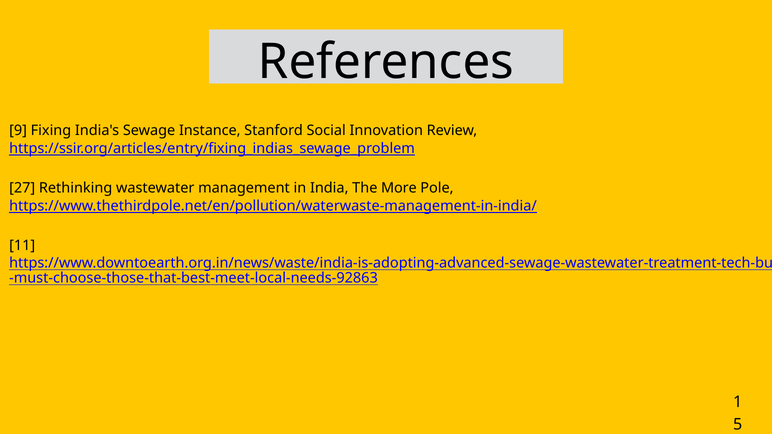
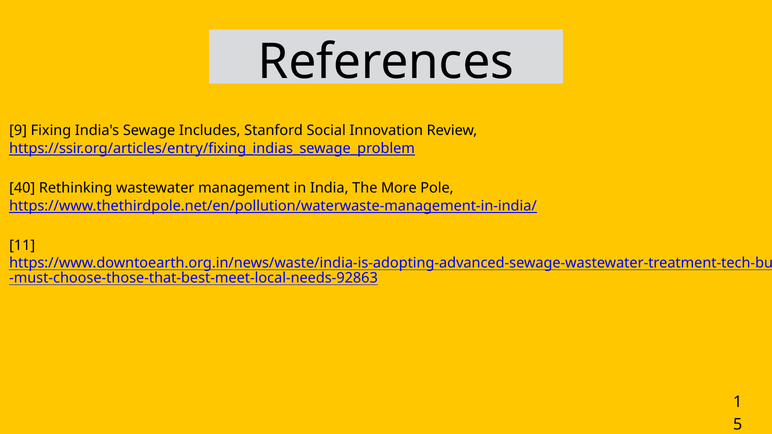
Instance: Instance -> Includes
27: 27 -> 40
